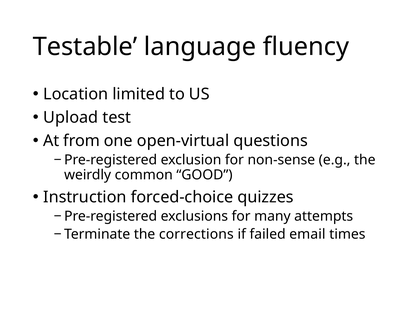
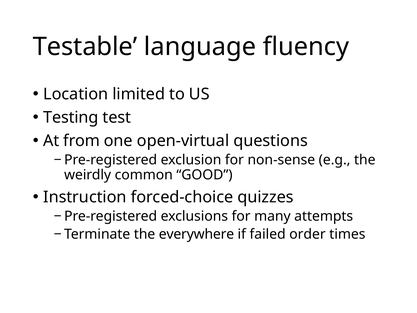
Upload: Upload -> Testing
corrections: corrections -> everywhere
email: email -> order
